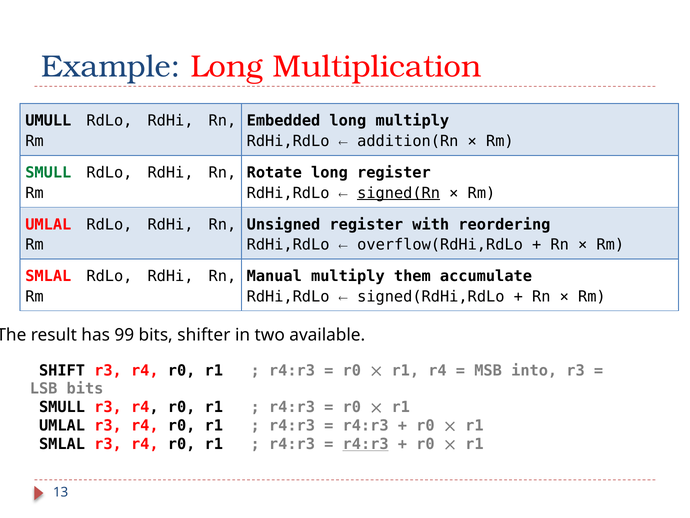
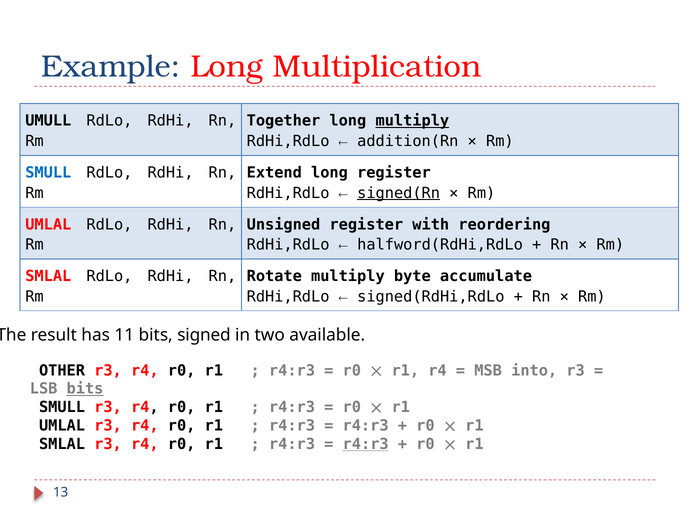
Embedded: Embedded -> Together
multiply at (412, 121) underline: none -> present
SMULL at (48, 172) colour: green -> blue
Rotate: Rotate -> Extend
overflow(RdHi,RdLo: overflow(RdHi,RdLo -> halfword(RdHi,RdLo
Manual: Manual -> Rotate
them: them -> byte
99: 99 -> 11
shifter: shifter -> signed
SHIFT: SHIFT -> OTHER
bits at (85, 389) underline: none -> present
